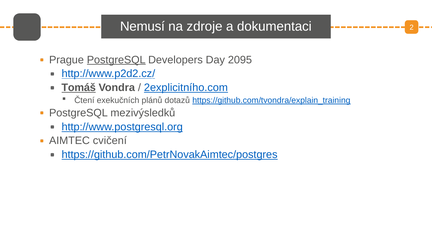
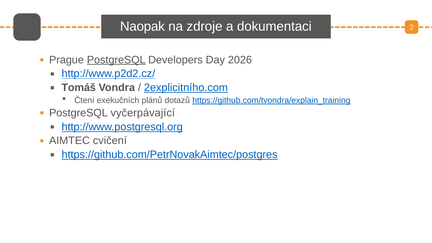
Nemusí: Nemusí -> Naopak
2095: 2095 -> 2026
Tomáš underline: present -> none
mezivýsledků: mezivýsledků -> vyčerpávající
